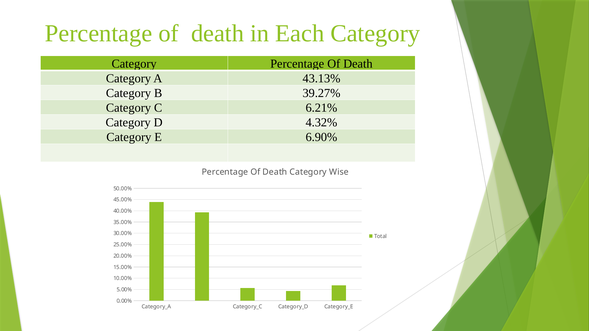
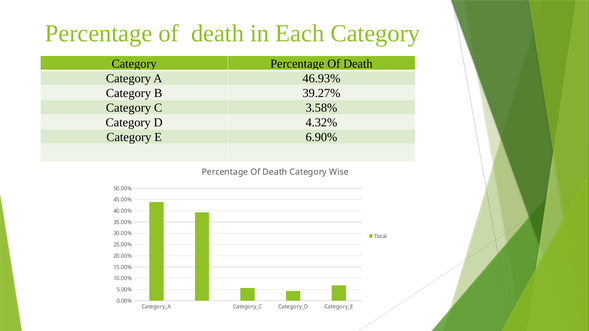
43.13%: 43.13% -> 46.93%
6.21%: 6.21% -> 3.58%
